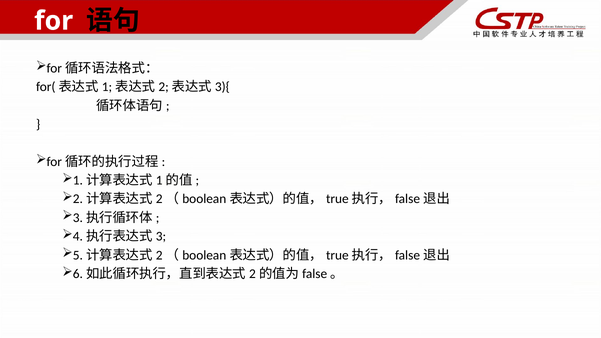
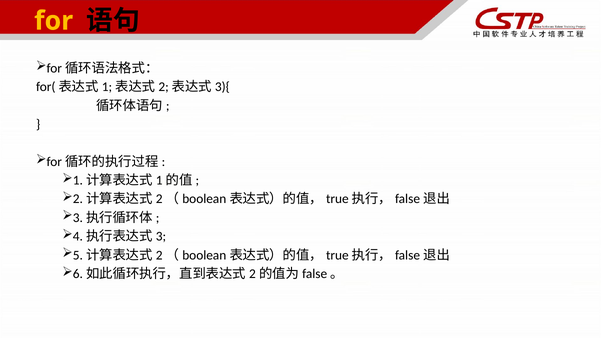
for colour: white -> yellow
